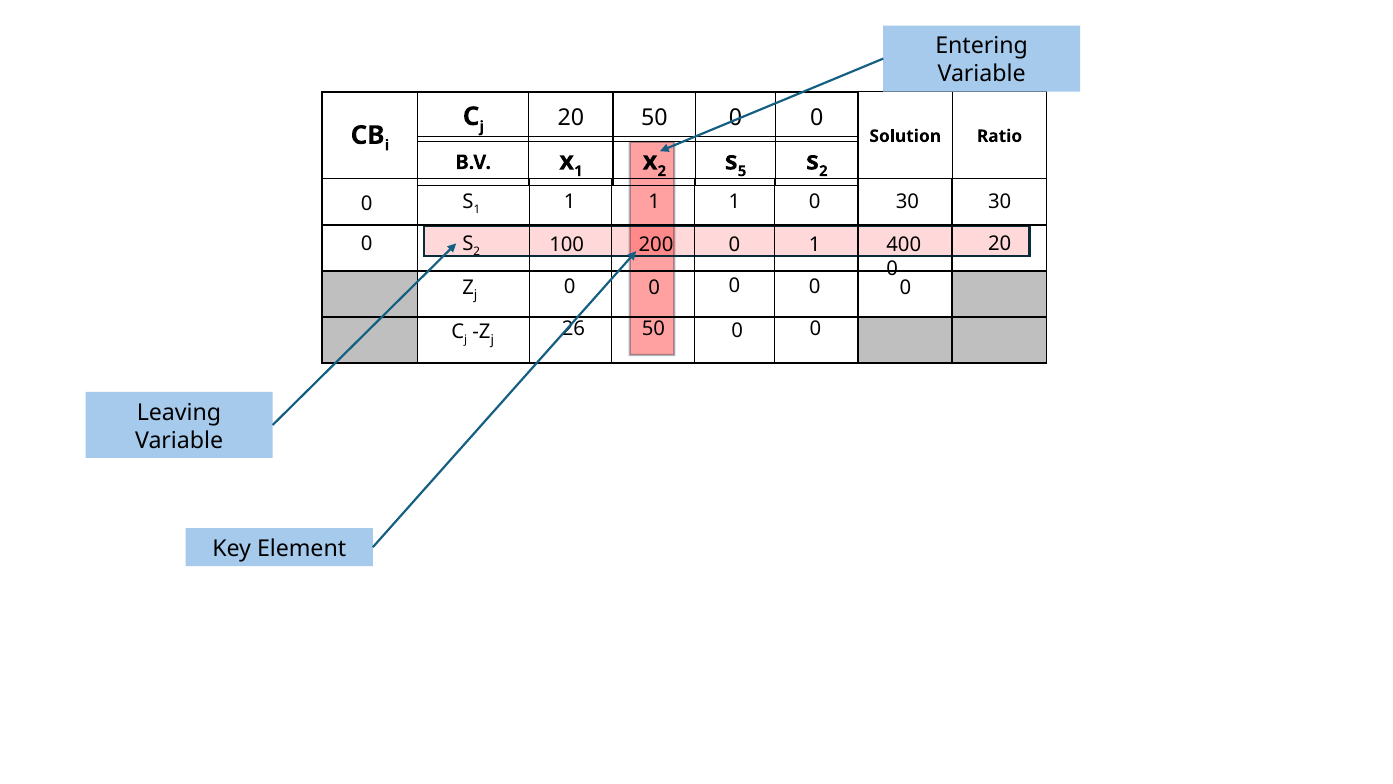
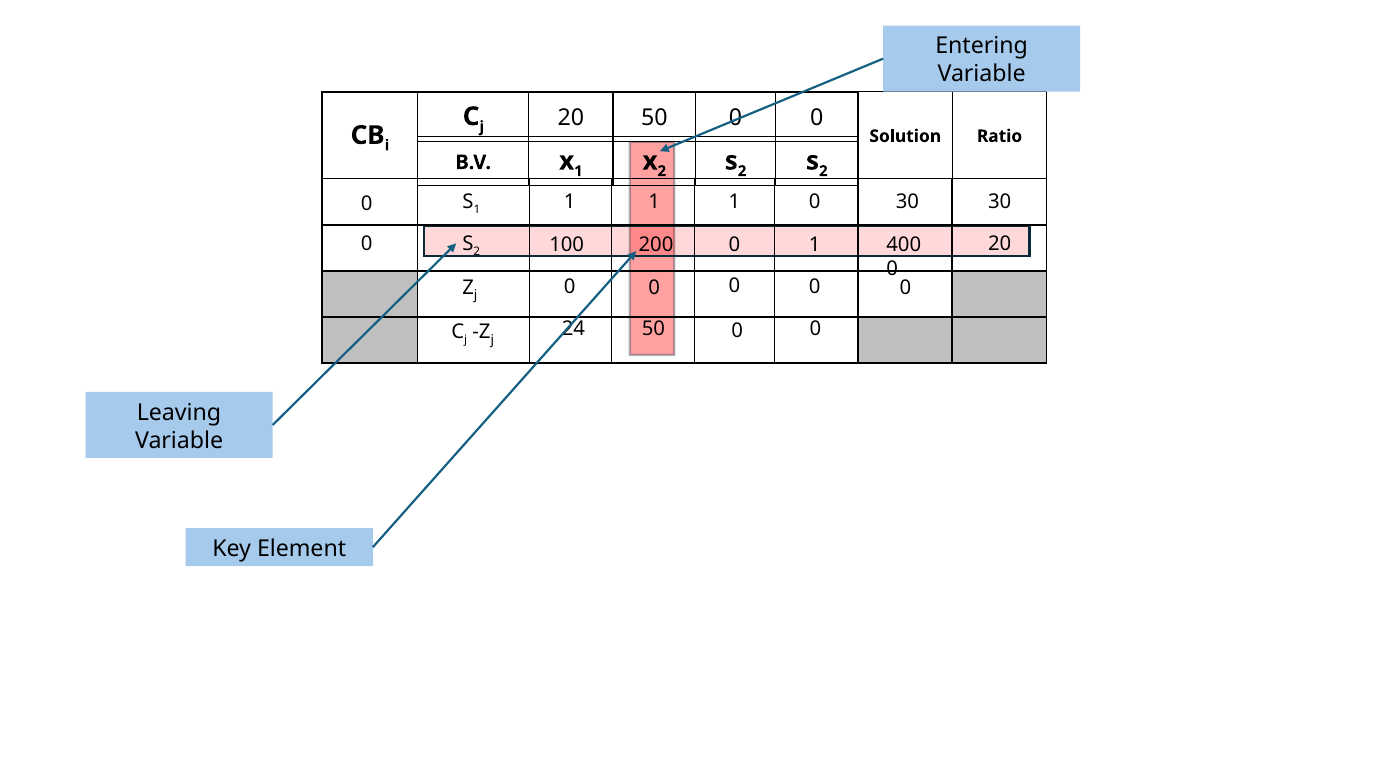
5 at (742, 171): 5 -> 2
26: 26 -> 24
